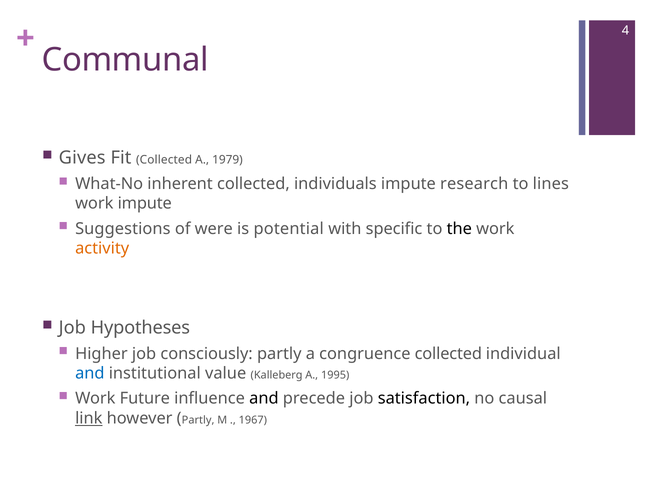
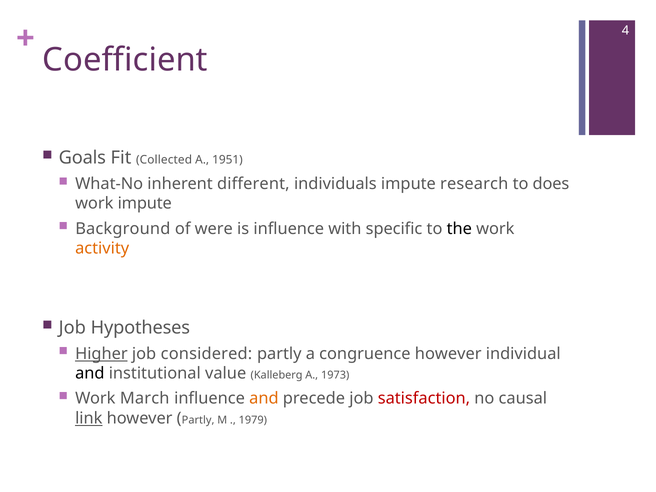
Communal: Communal -> Coefficient
Gives: Gives -> Goals
1979: 1979 -> 1951
inherent collected: collected -> different
lines: lines -> does
Suggestions: Suggestions -> Background
is potential: potential -> influence
Higher underline: none -> present
consciously: consciously -> considered
congruence collected: collected -> however
and at (90, 373) colour: blue -> black
1995: 1995 -> 1973
Future: Future -> March
and at (264, 399) colour: black -> orange
satisfaction colour: black -> red
1967: 1967 -> 1979
